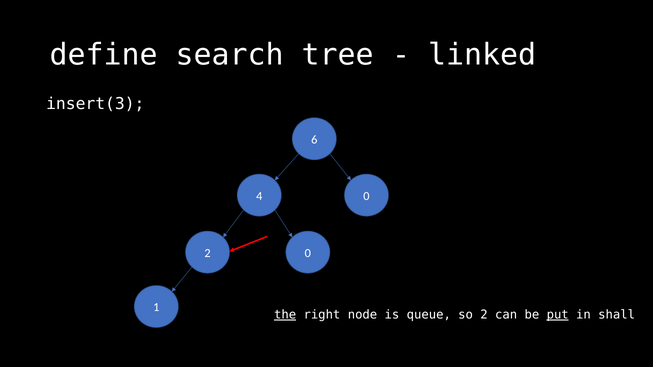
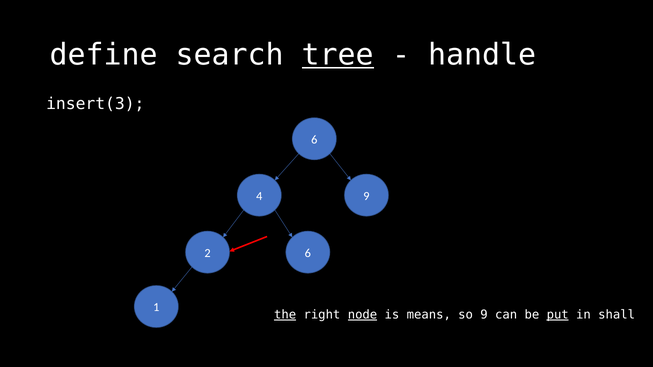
tree underline: none -> present
linked: linked -> handle
4 0: 0 -> 9
2 0: 0 -> 6
node underline: none -> present
queue: queue -> means
so 2: 2 -> 9
